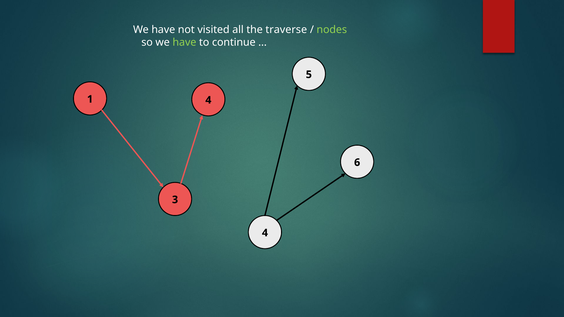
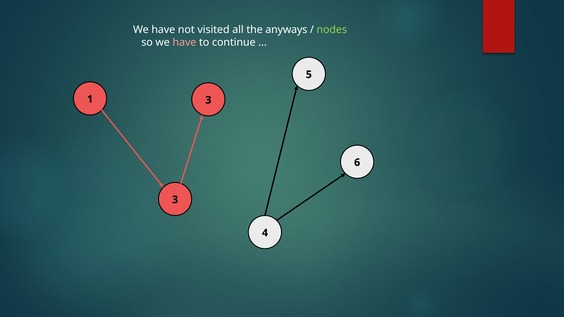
traverse: traverse -> anyways
have at (184, 43) colour: light green -> pink
1 4: 4 -> 3
